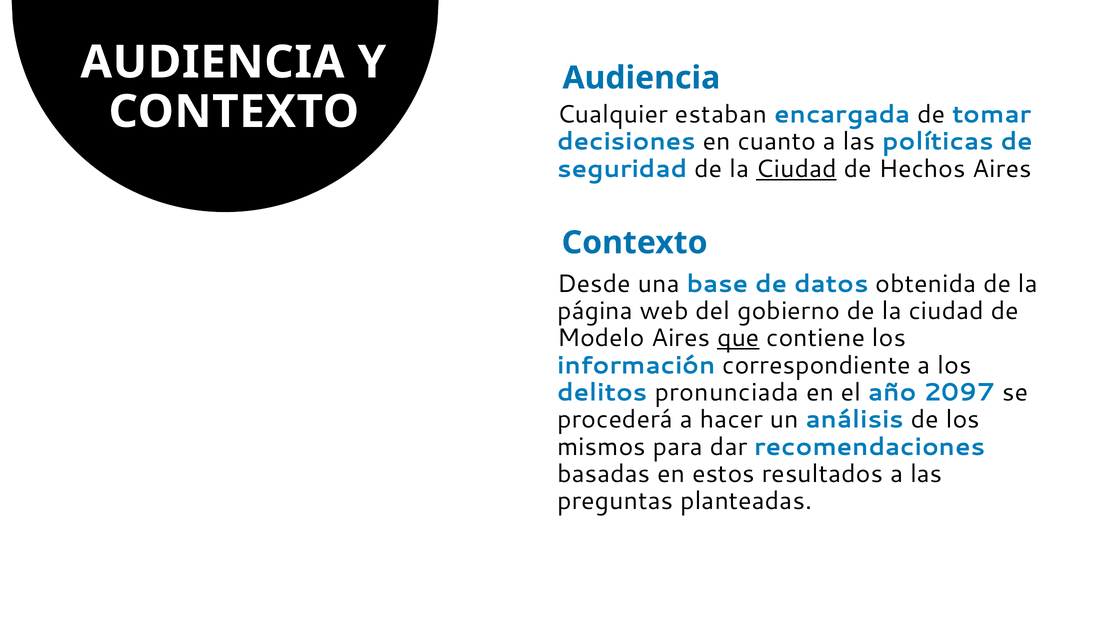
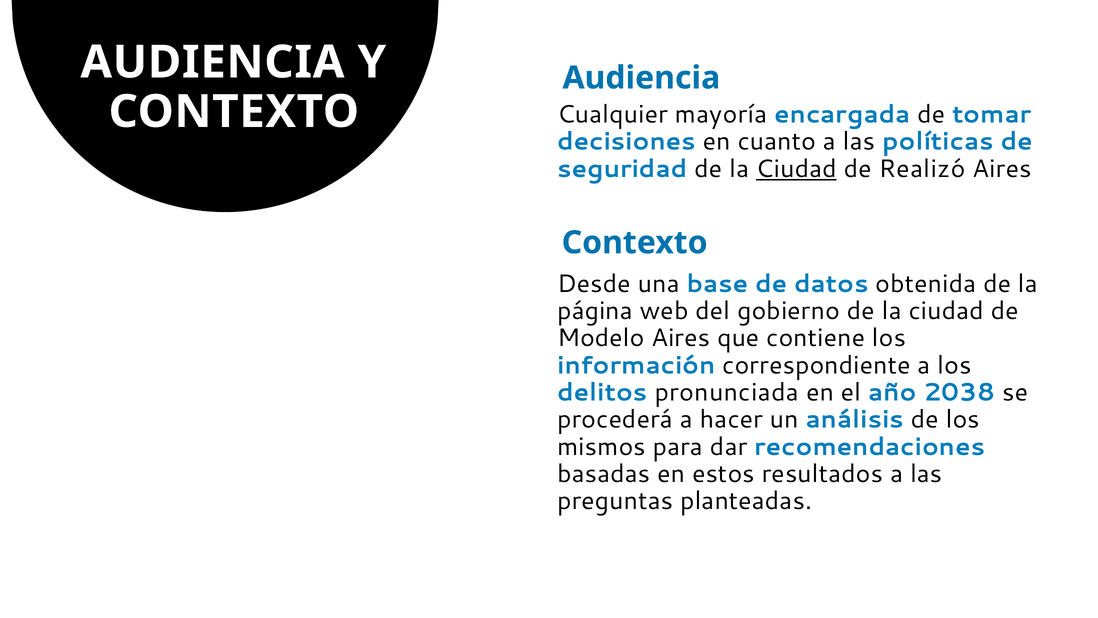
estaban: estaban -> mayoría
Hechos: Hechos -> Realizó
que underline: present -> none
2097: 2097 -> 2038
